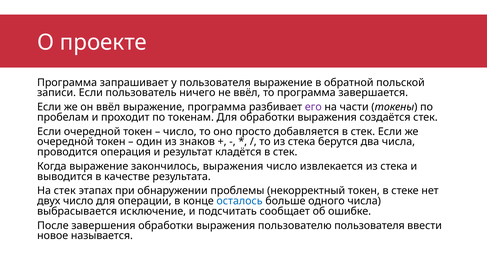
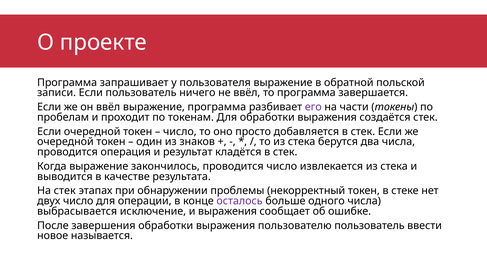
закончилось выражения: выражения -> проводится
осталось colour: blue -> purple
и подсчитать: подсчитать -> выражения
пользователю пользователя: пользователя -> пользователь
